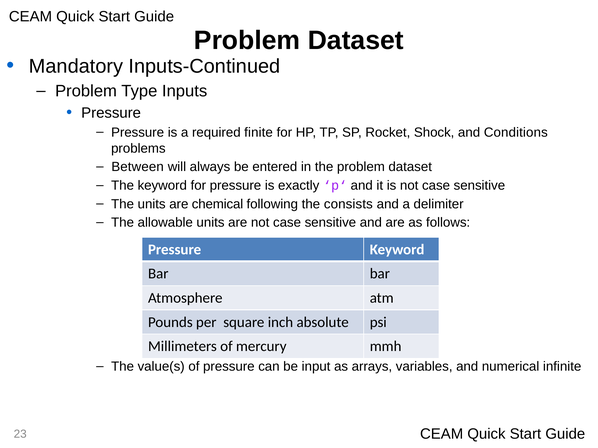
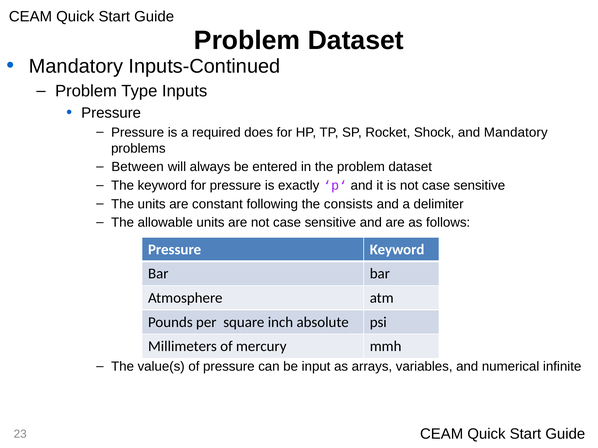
finite: finite -> does
and Conditions: Conditions -> Mandatory
chemical: chemical -> constant
